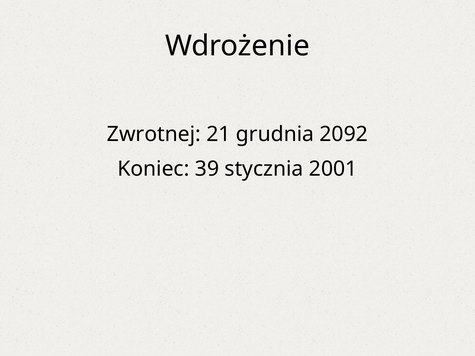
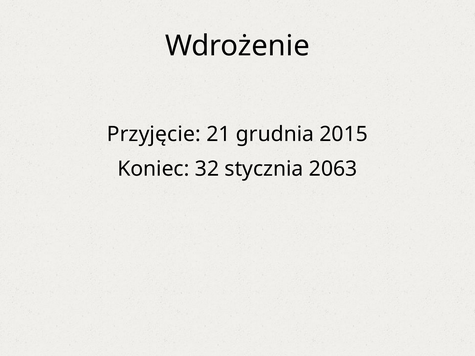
Zwrotnej: Zwrotnej -> Przyjęcie
2092: 2092 -> 2015
39: 39 -> 32
2001: 2001 -> 2063
